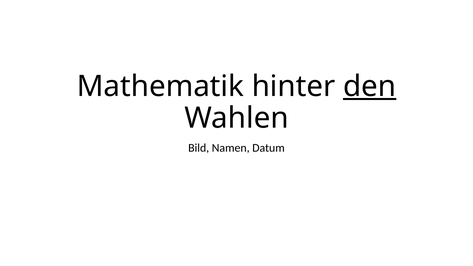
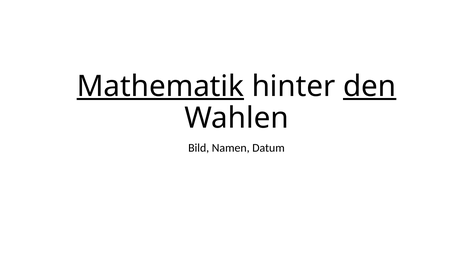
Mathematik underline: none -> present
